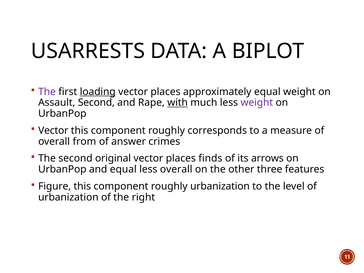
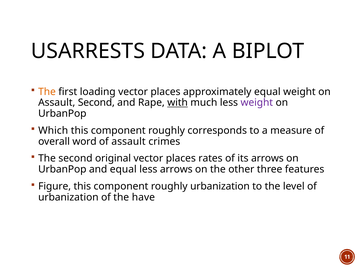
The at (47, 92) colour: purple -> orange
loading underline: present -> none
Vector at (53, 130): Vector -> Which
from: from -> word
of answer: answer -> assault
finds: finds -> rates
less overall: overall -> arrows
right: right -> have
